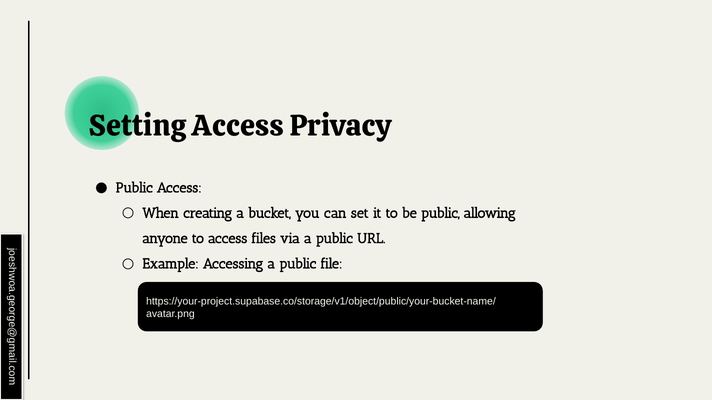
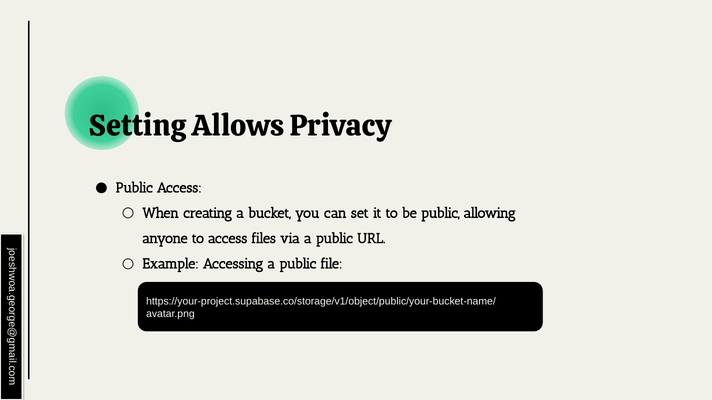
Setting Access: Access -> Allows
